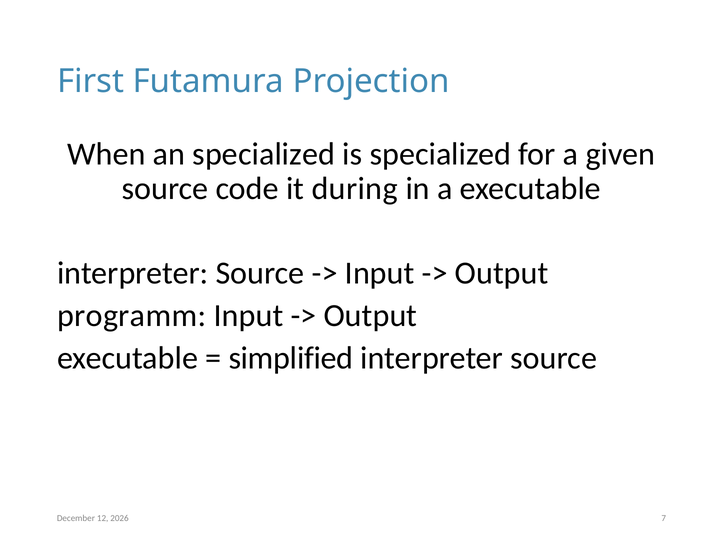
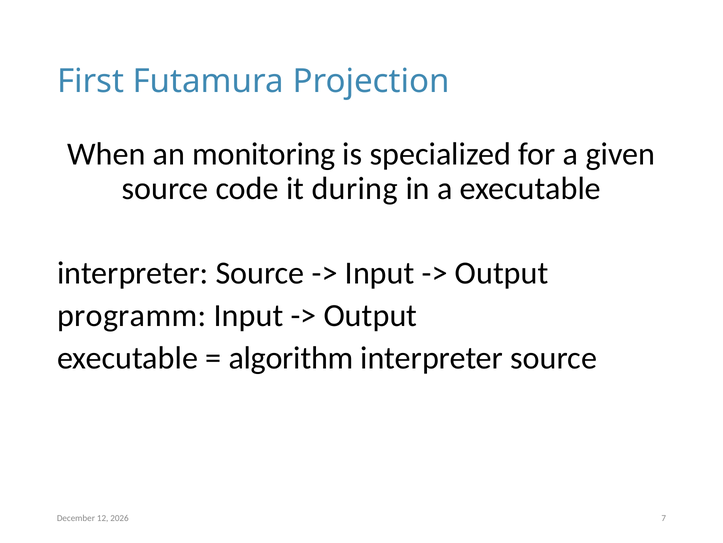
an specialized: specialized -> monitoring
simplified: simplified -> algorithm
